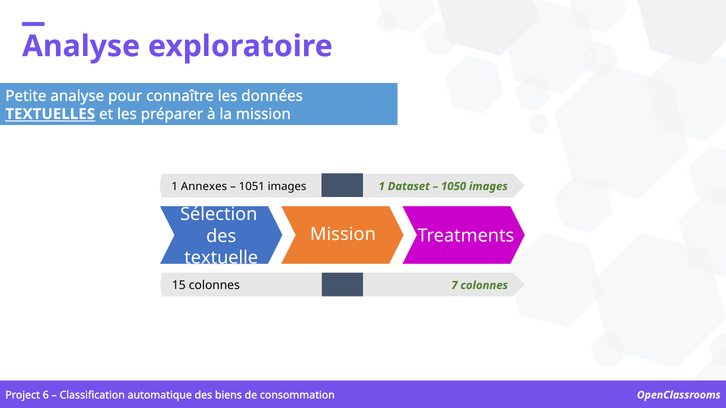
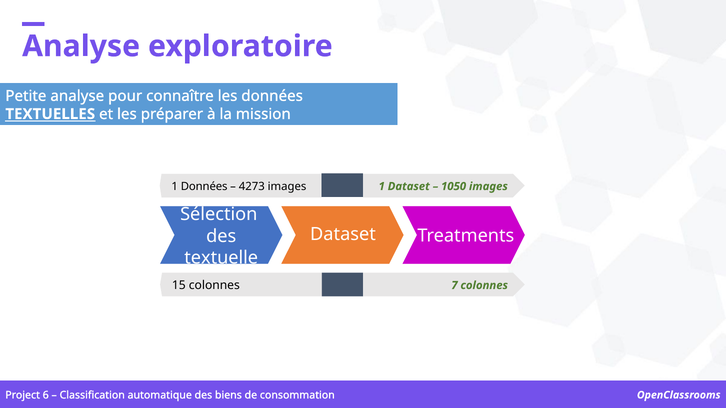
1 Annexes: Annexes -> Données
1051: 1051 -> 4273
Mission at (343, 235): Mission -> Dataset
